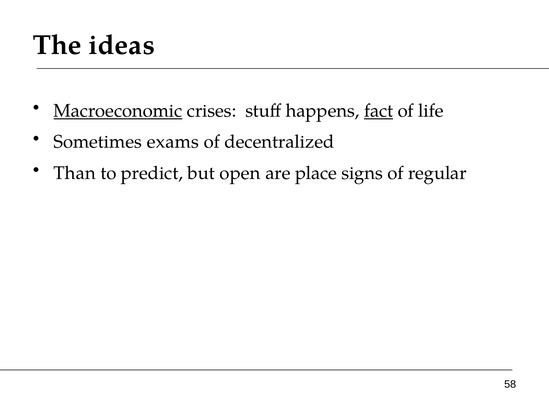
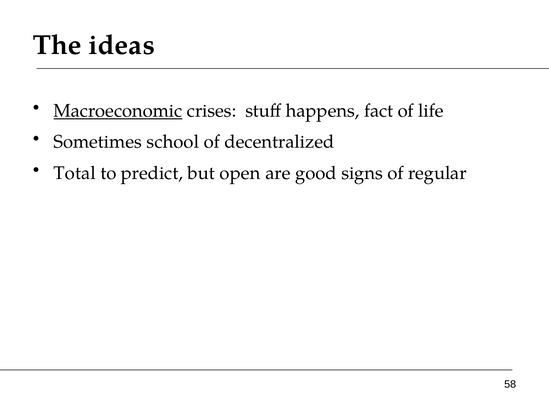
fact underline: present -> none
exams: exams -> school
Than: Than -> Total
place: place -> good
